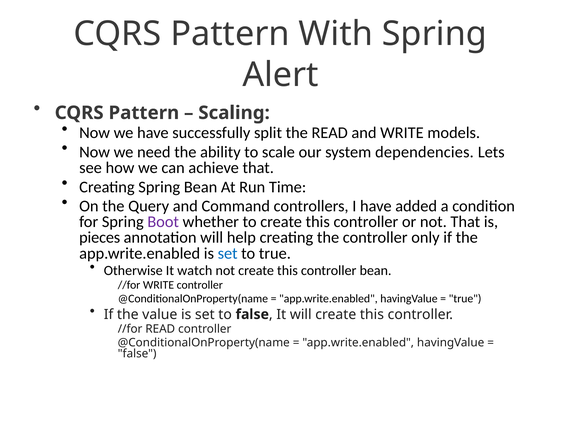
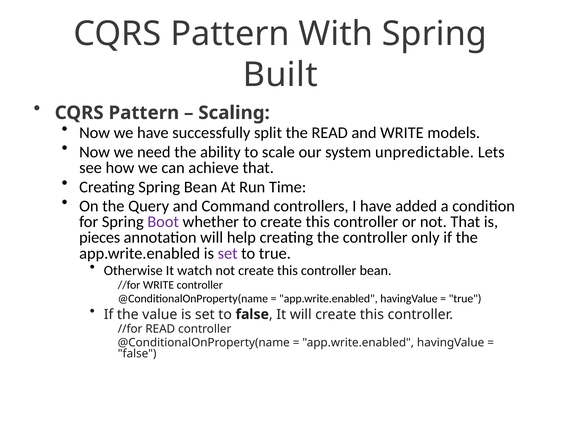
Alert: Alert -> Built
dependencies: dependencies -> unpredictable
set at (228, 253) colour: blue -> purple
